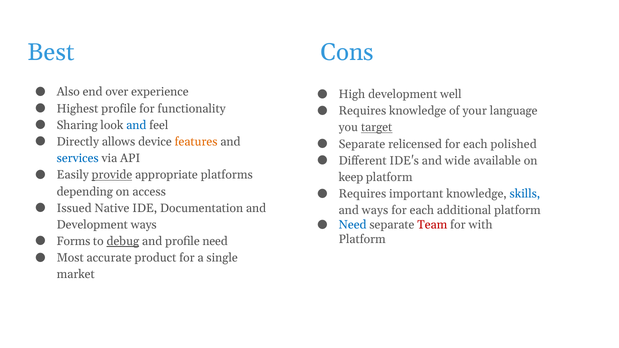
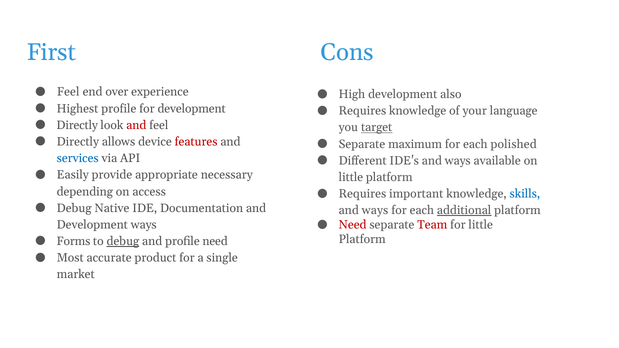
Best: Best -> First
Also at (68, 92): Also -> Feel
well: well -> also
for functionality: functionality -> development
Sharing at (77, 125): Sharing -> Directly
and at (136, 125) colour: blue -> red
features colour: orange -> red
relicensed: relicensed -> maximum
IDE's and wide: wide -> ways
provide underline: present -> none
platforms: platforms -> necessary
keep at (351, 177): keep -> little
Issued at (74, 208): Issued -> Debug
additional underline: none -> present
Need at (353, 225) colour: blue -> red
for with: with -> little
